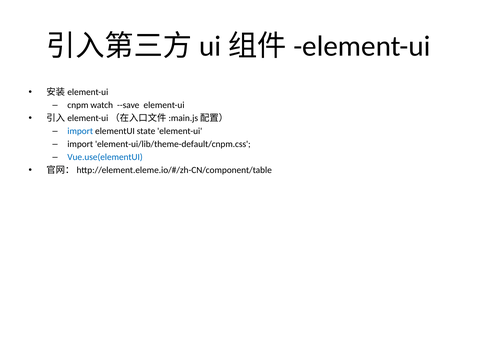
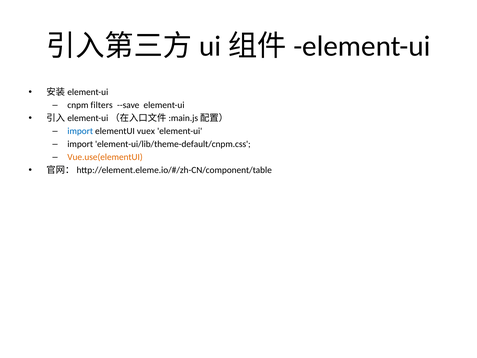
watch: watch -> filters
state: state -> vuex
Vue.use(elementUI colour: blue -> orange
